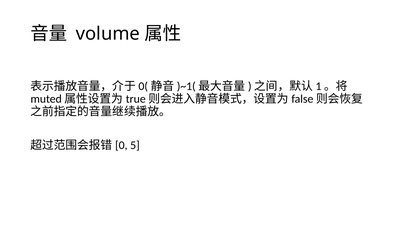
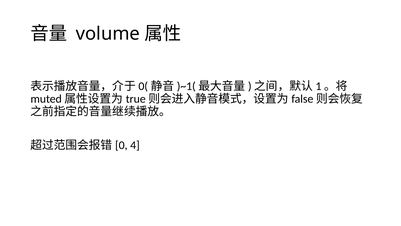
5: 5 -> 4
